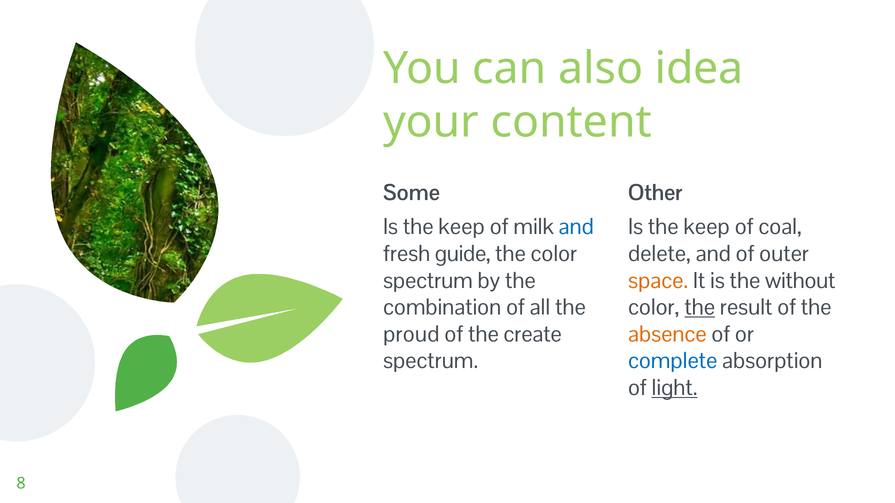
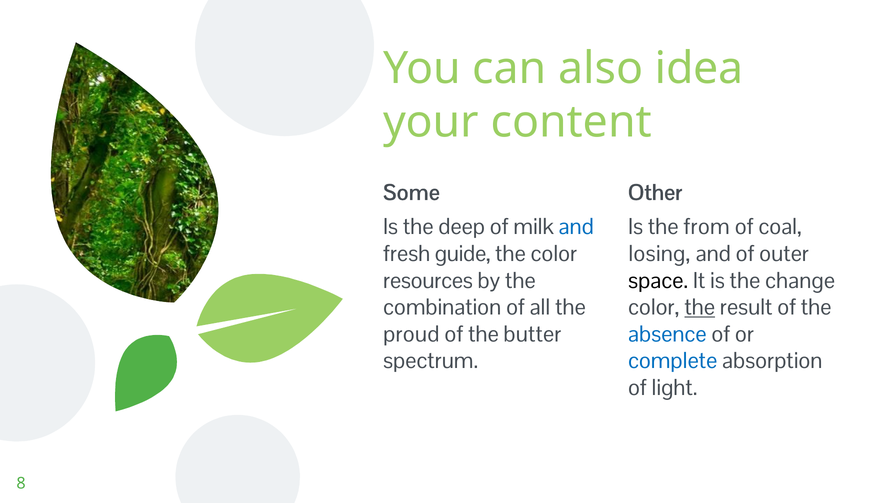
keep at (462, 227): keep -> deep
keep at (707, 227): keep -> from
delete: delete -> losing
spectrum at (428, 281): spectrum -> resources
space colour: orange -> black
without: without -> change
create: create -> butter
absence colour: orange -> blue
light underline: present -> none
